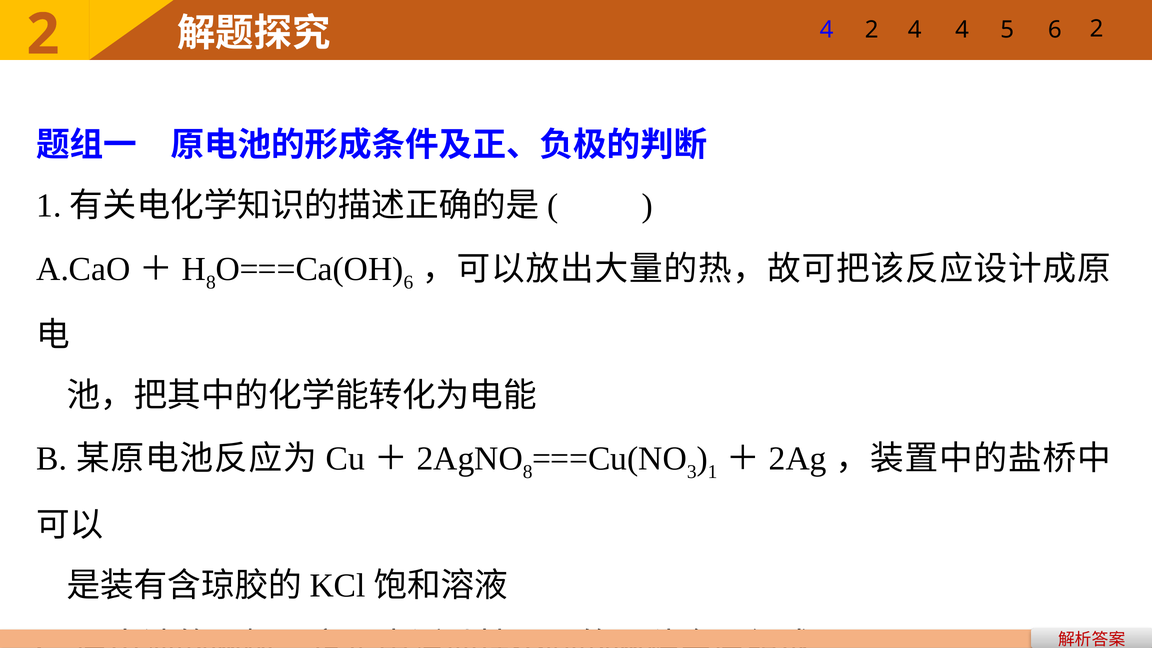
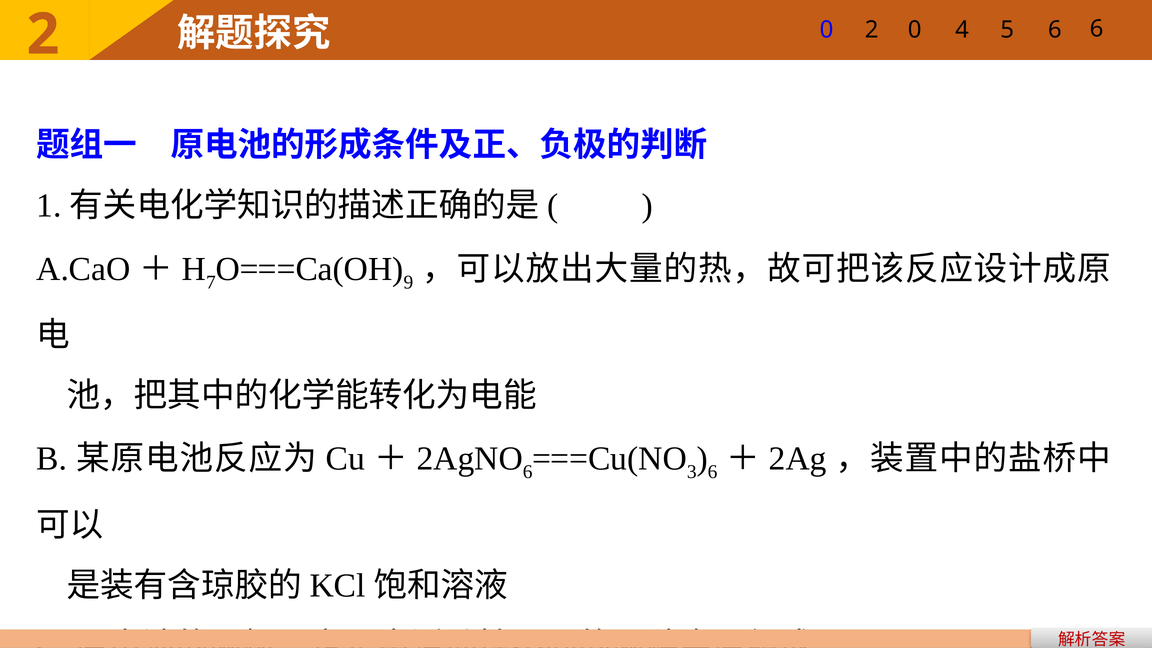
4 at (827, 30): 4 -> 0
4 at (915, 30): 4 -> 0
6 2: 2 -> 6
8 at (211, 282): 8 -> 7
6 at (408, 282): 6 -> 9
8 at (528, 472): 8 -> 6
1 at (712, 472): 1 -> 6
